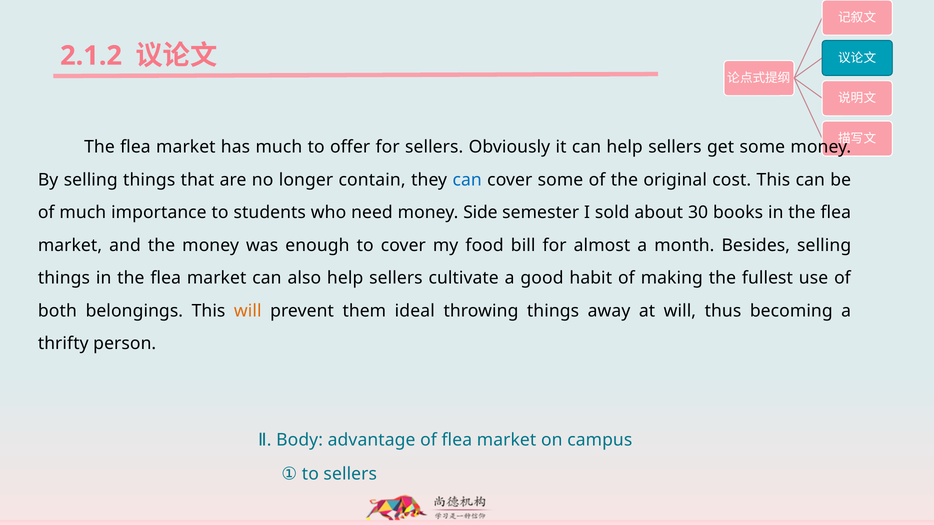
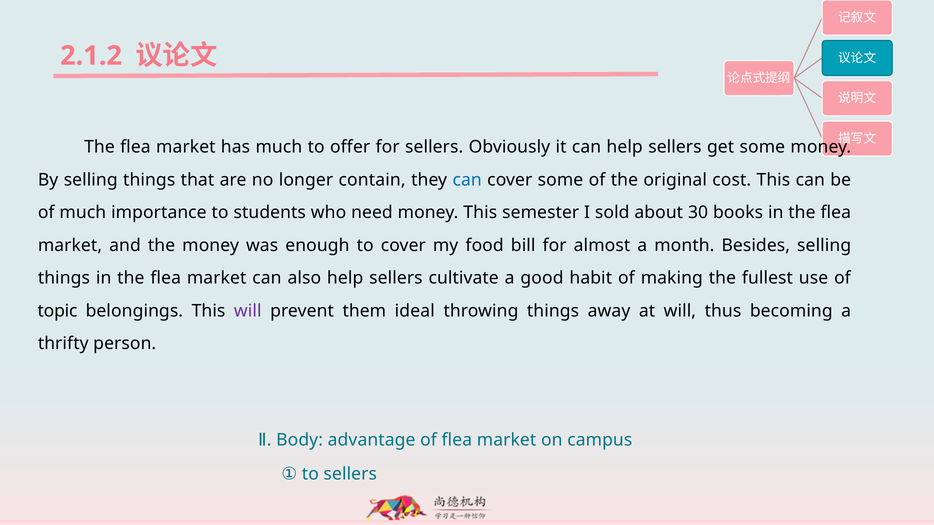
money Side: Side -> This
both: both -> topic
will at (248, 311) colour: orange -> purple
